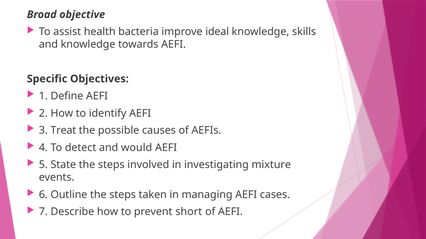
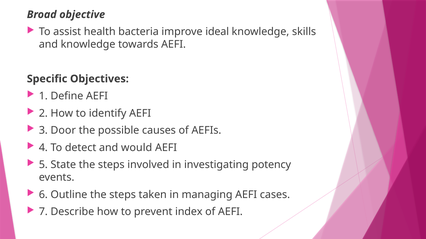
Treat: Treat -> Door
mixture: mixture -> potency
short: short -> index
